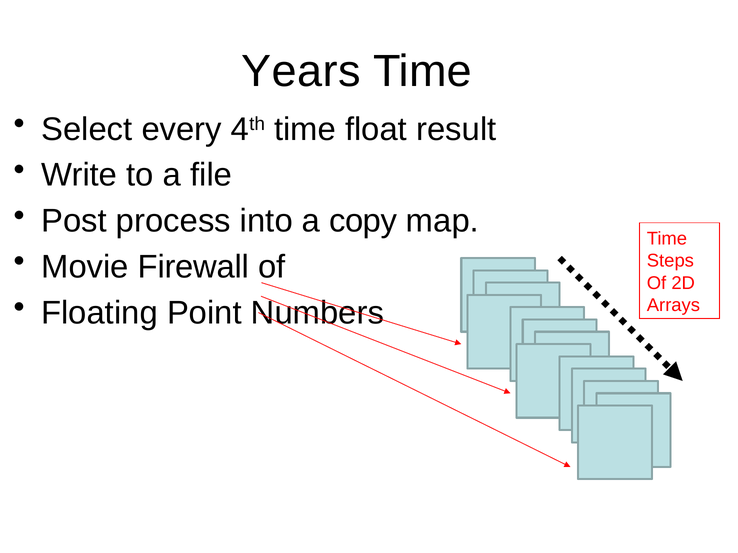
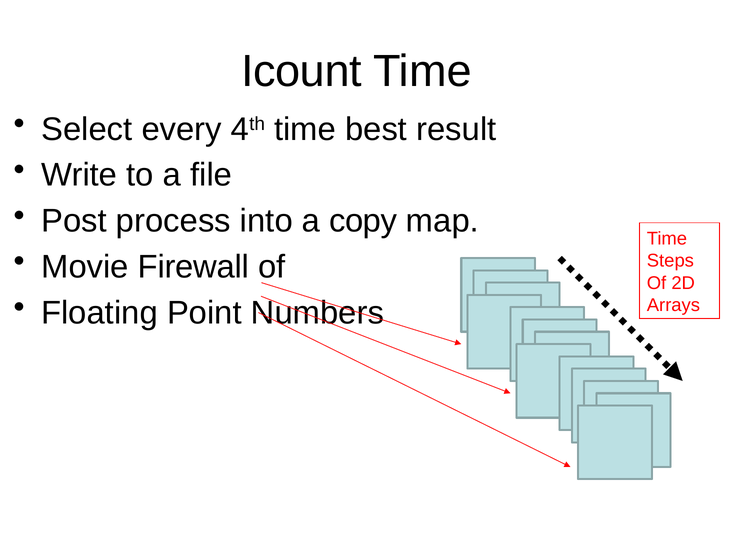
Years: Years -> Icount
float: float -> best
